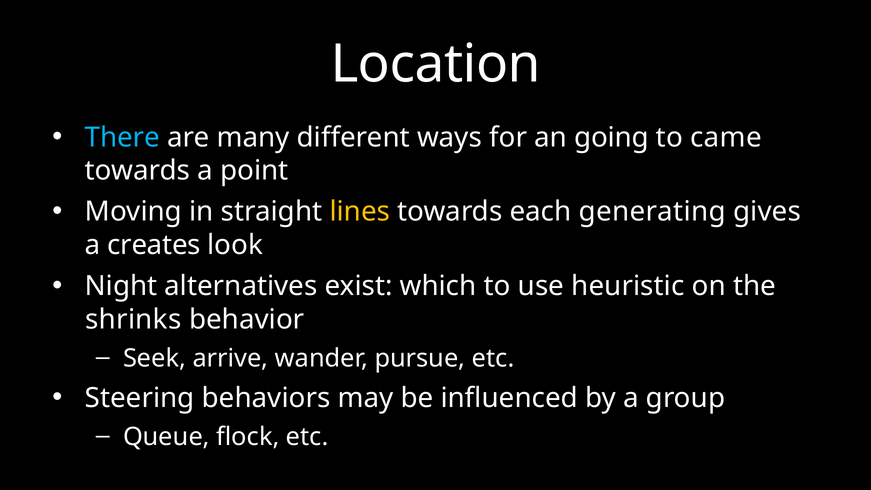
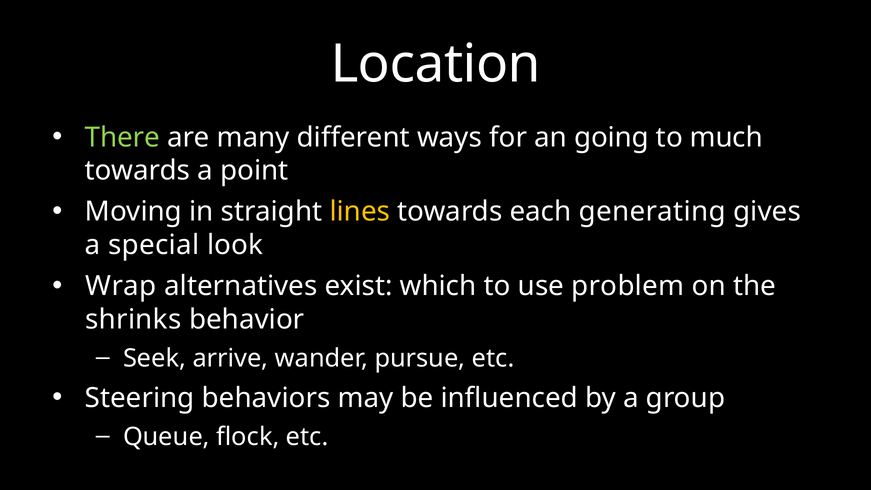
There colour: light blue -> light green
came: came -> much
creates: creates -> special
Night: Night -> Wrap
heuristic: heuristic -> problem
